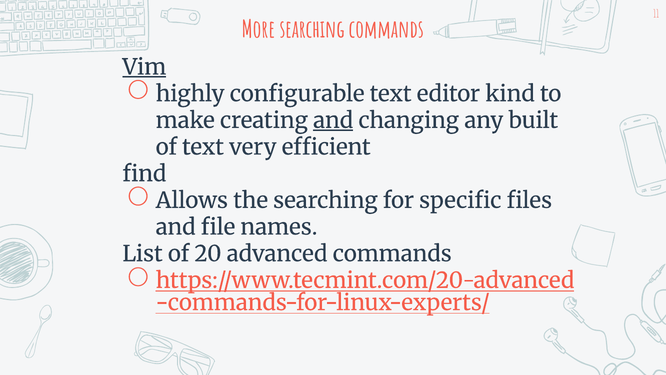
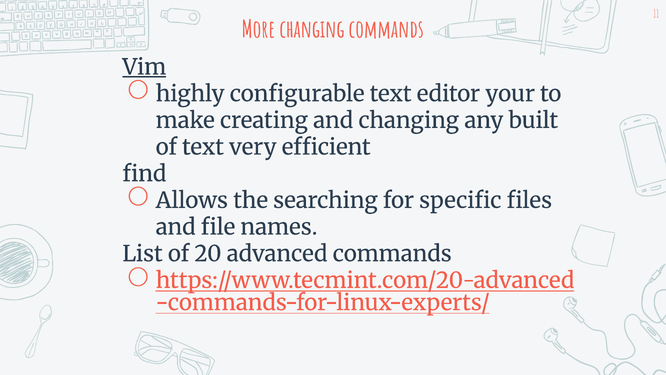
More searching: searching -> changing
kind: kind -> your
and at (333, 120) underline: present -> none
